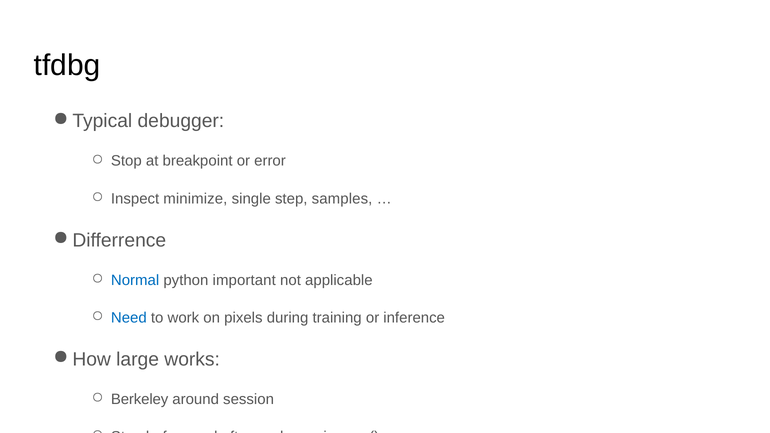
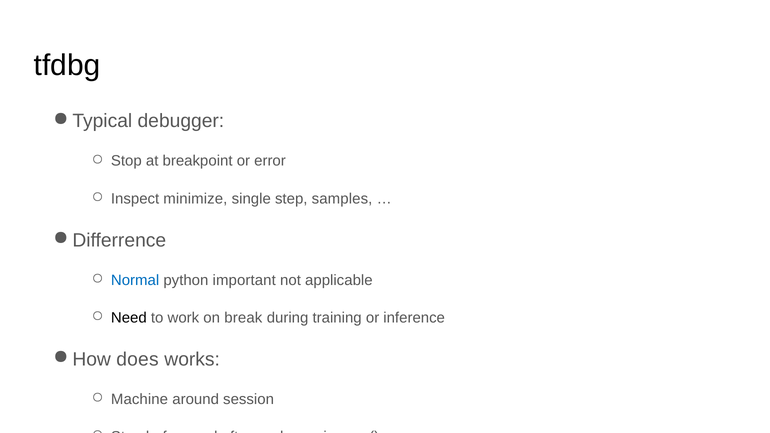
Need colour: blue -> black
on pixels: pixels -> break
large: large -> does
Berkeley: Berkeley -> Machine
